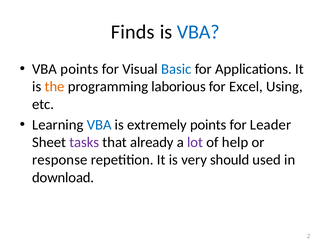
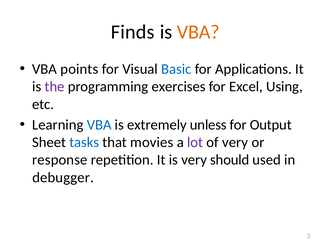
VBA at (198, 32) colour: blue -> orange
the colour: orange -> purple
laborious: laborious -> exercises
extremely points: points -> unless
Leader: Leader -> Output
tasks colour: purple -> blue
already: already -> movies
of help: help -> very
download: download -> debugger
